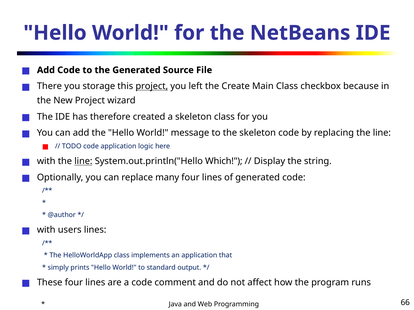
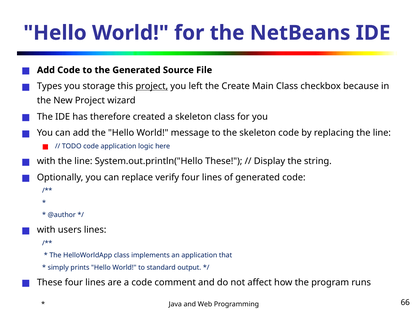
There: There -> Types
line at (83, 161) underline: present -> none
System.out.println("Hello Which: Which -> These
many: many -> verify
